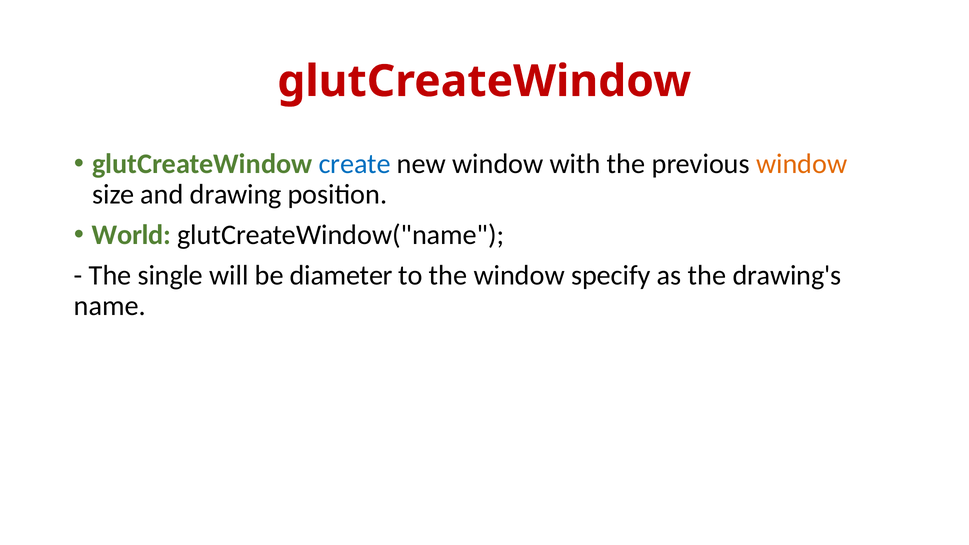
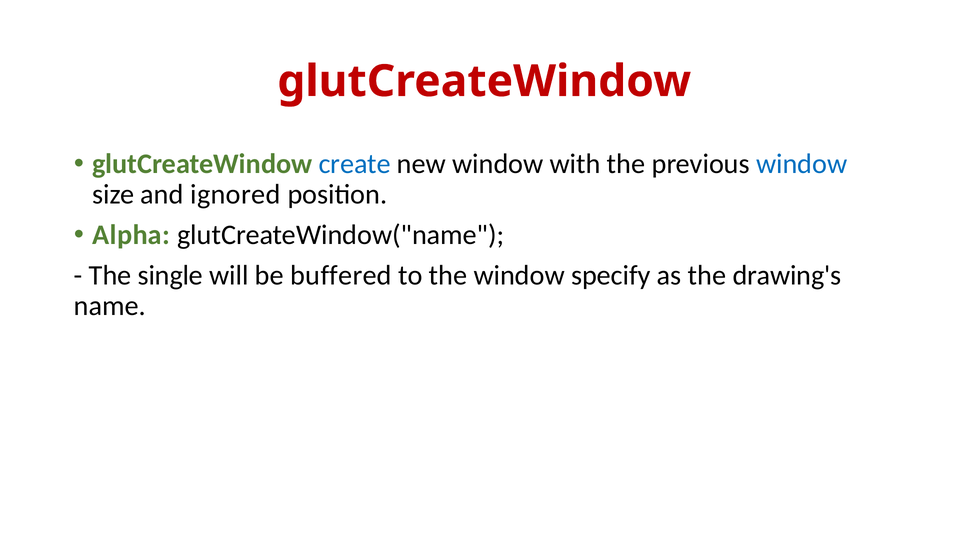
window at (802, 164) colour: orange -> blue
drawing: drawing -> ignored
World: World -> Alpha
diameter: diameter -> buffered
